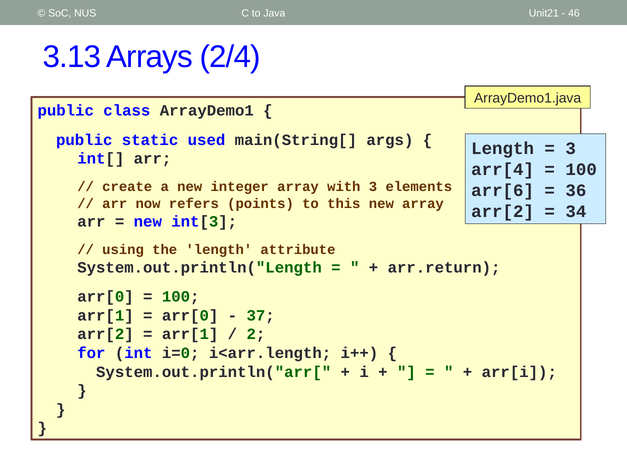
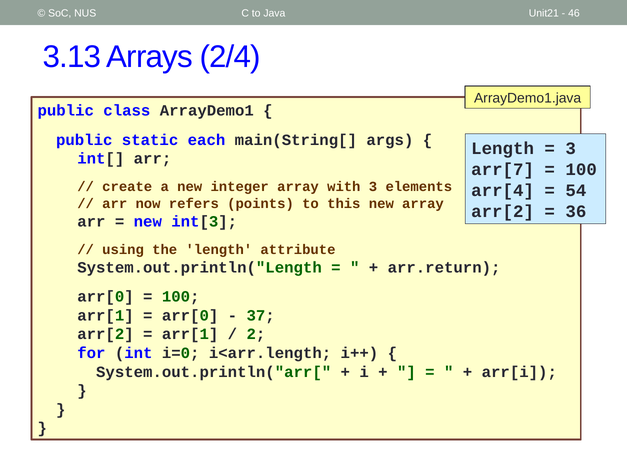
used: used -> each
arr[4: arr[4 -> arr[7
arr[6: arr[6 -> arr[4
36: 36 -> 54
34: 34 -> 36
